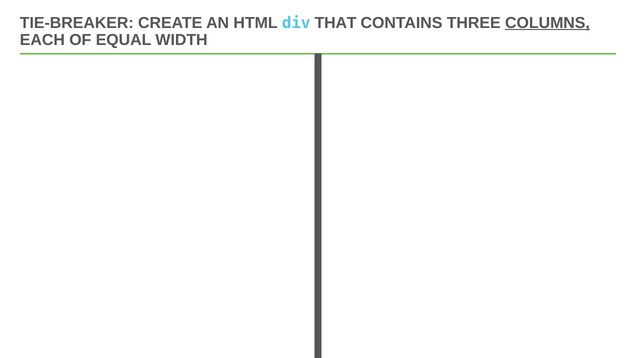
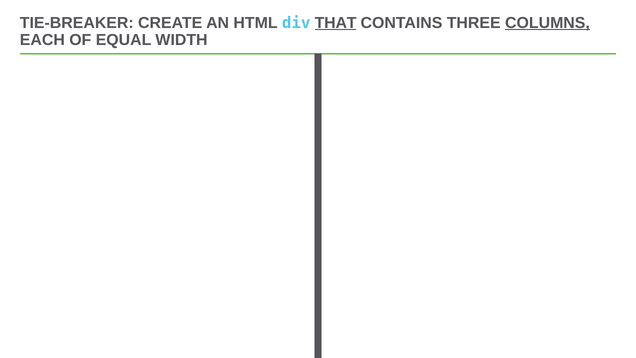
THAT underline: none -> present
